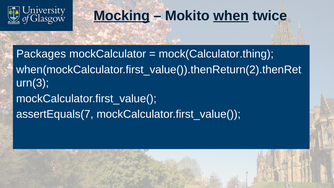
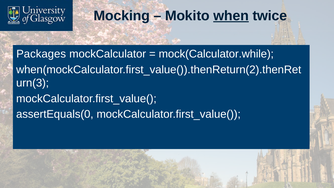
Mocking underline: present -> none
mock(Calculator.thing: mock(Calculator.thing -> mock(Calculator.while
assertEquals(7: assertEquals(7 -> assertEquals(0
